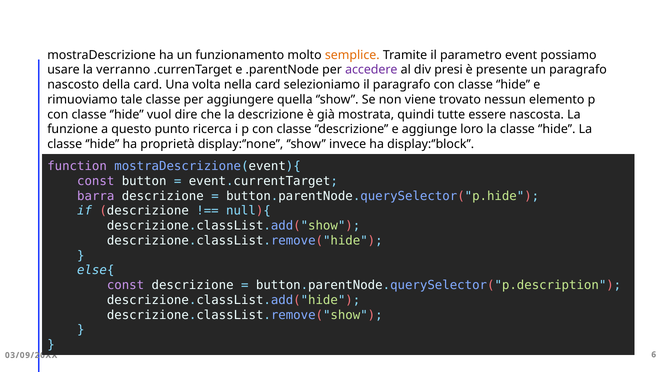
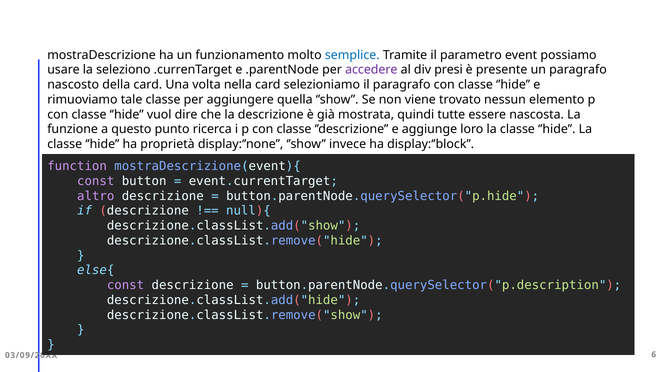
semplice colour: orange -> blue
verranno: verranno -> seleziono
barra: barra -> altro
